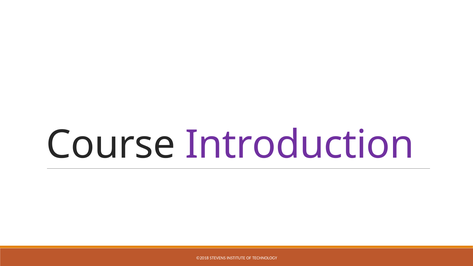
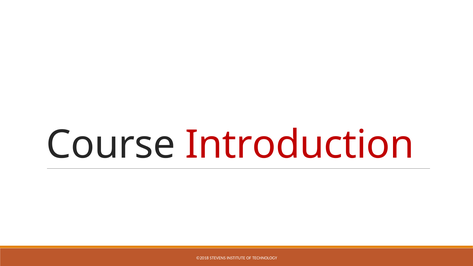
Introduction colour: purple -> red
